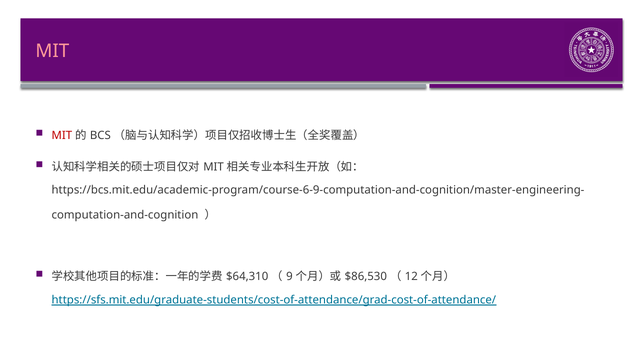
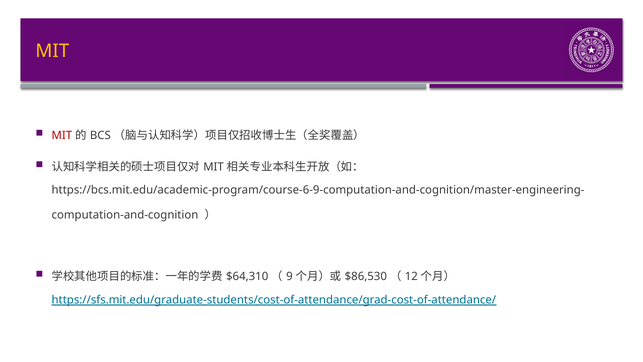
MIT at (52, 51) colour: pink -> yellow
